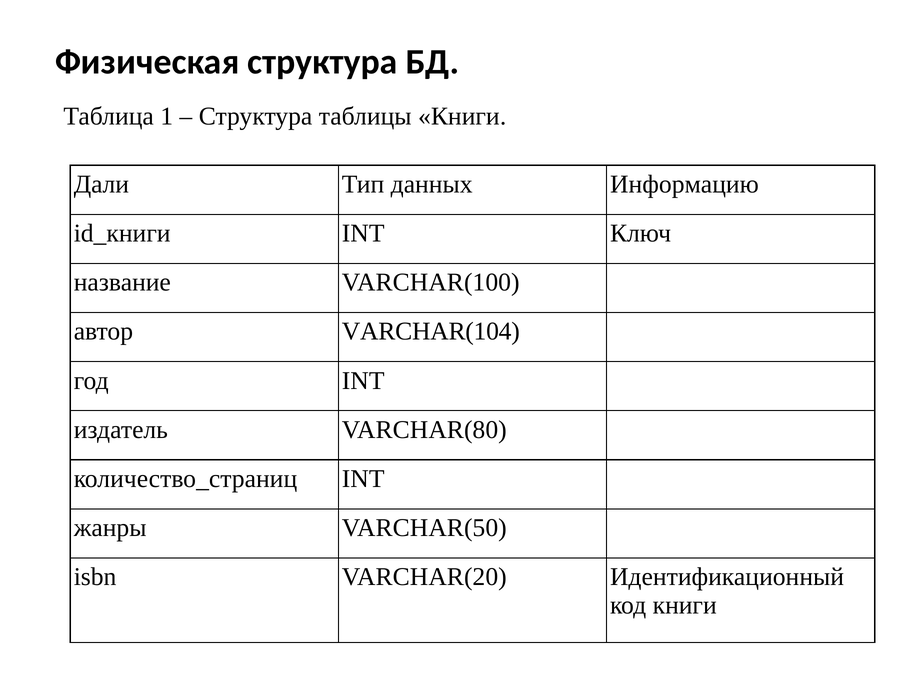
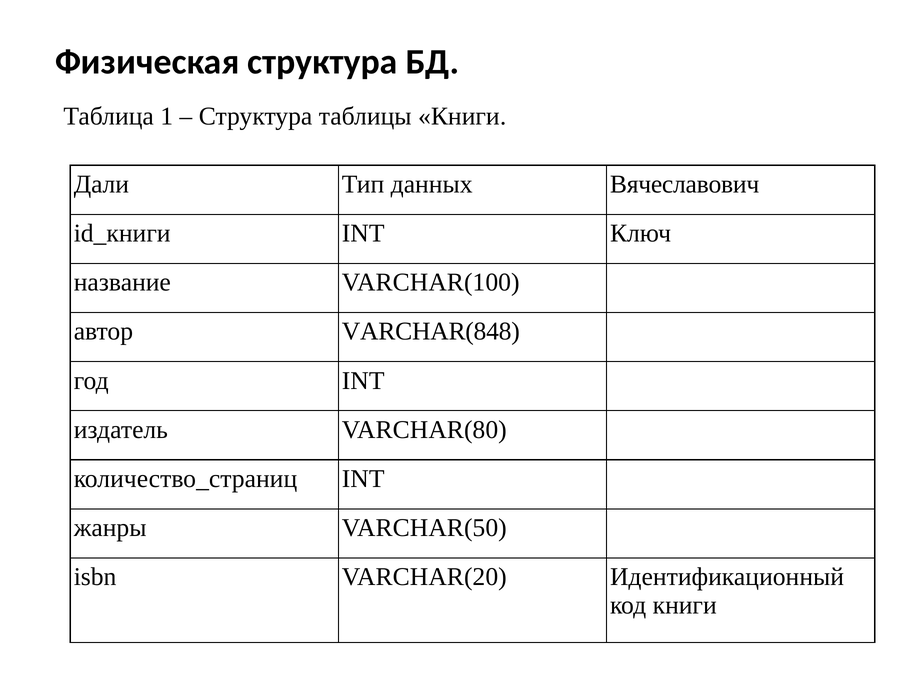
Информацию: Информацию -> Вячеславович
VARCHAR(104: VARCHAR(104 -> VARCHAR(848
